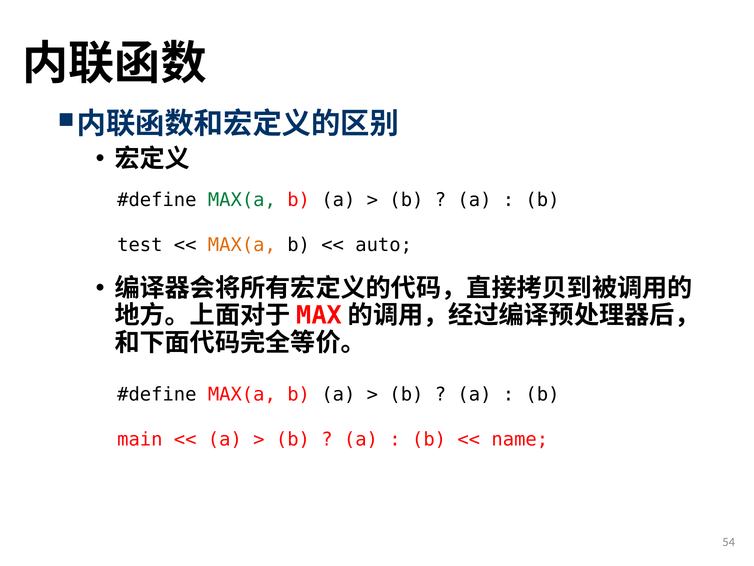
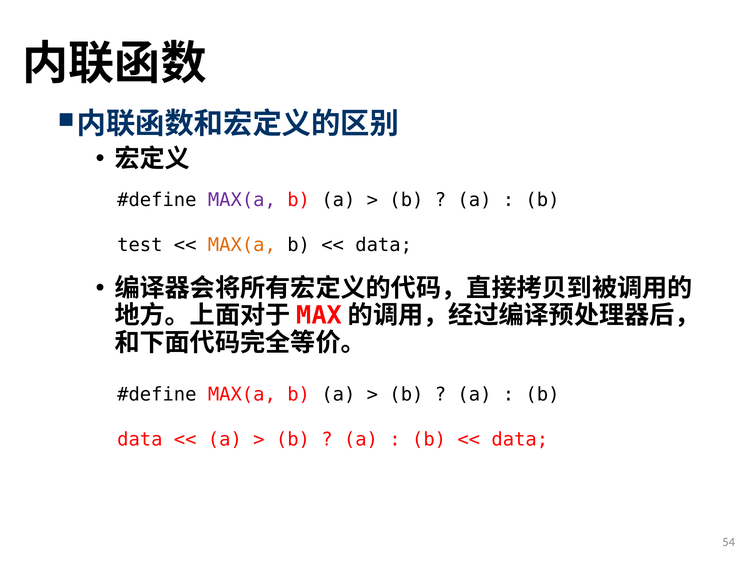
MAX(a at (242, 200) colour: green -> purple
auto at (384, 245): auto -> data
main at (140, 439): main -> data
name at (520, 439): name -> data
